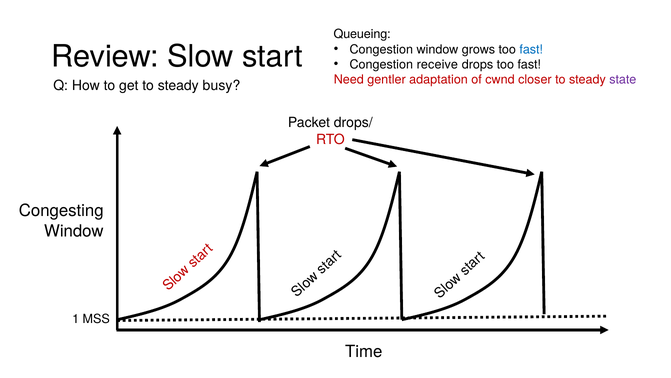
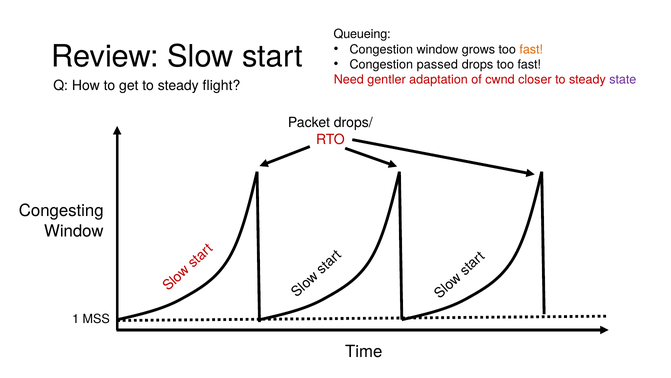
fast at (531, 49) colour: blue -> orange
receive: receive -> passed
busy: busy -> flight
